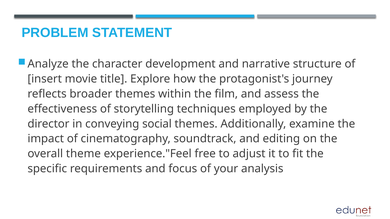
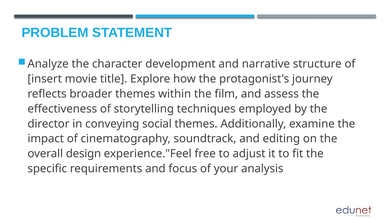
theme: theme -> design
